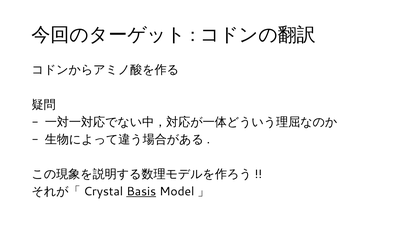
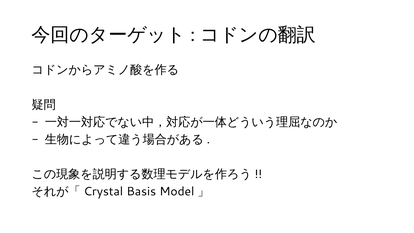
Basis underline: present -> none
